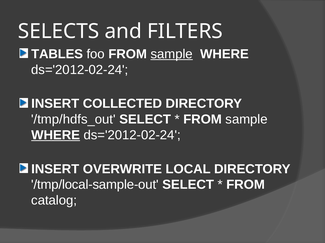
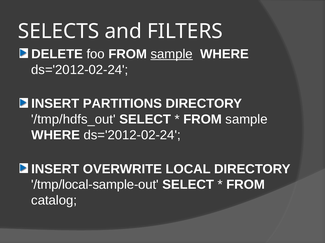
TABLES: TABLES -> DELETE
COLLECTED: COLLECTED -> PARTITIONS
WHERE at (56, 135) underline: present -> none
